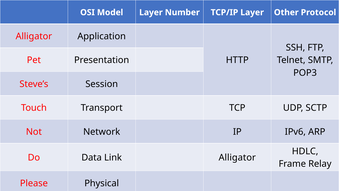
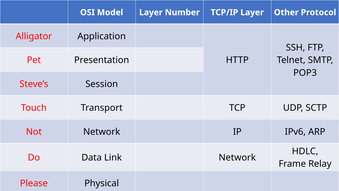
Link Alligator: Alligator -> Network
